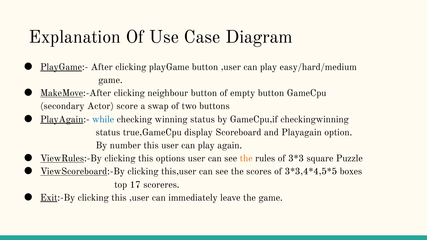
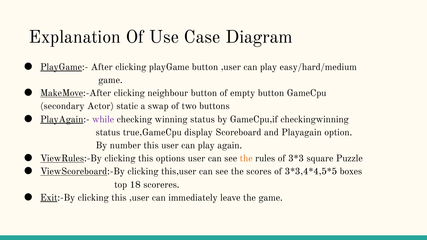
score: score -> static
while colour: blue -> purple
17: 17 -> 18
